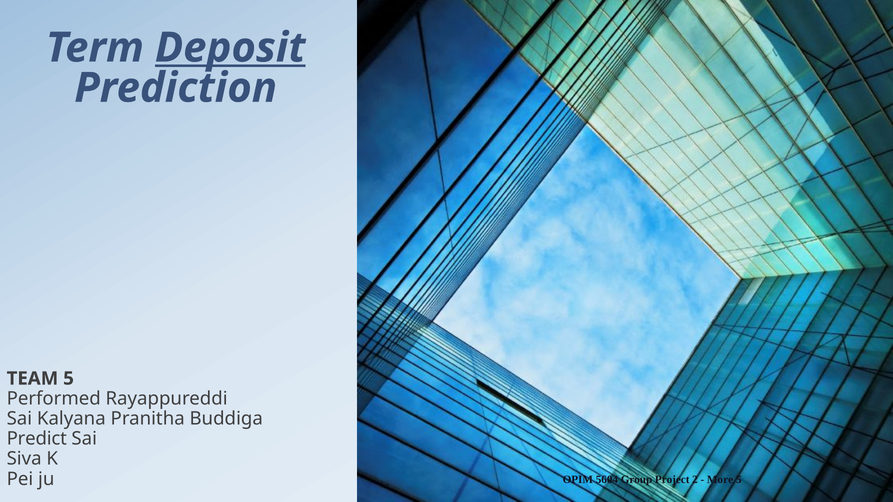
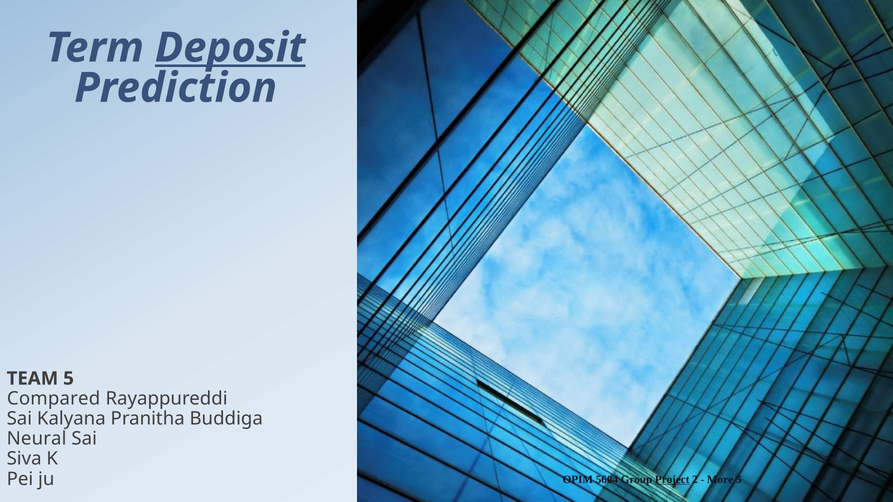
Performed: Performed -> Compared
Predict: Predict -> Neural
Project underline: none -> present
